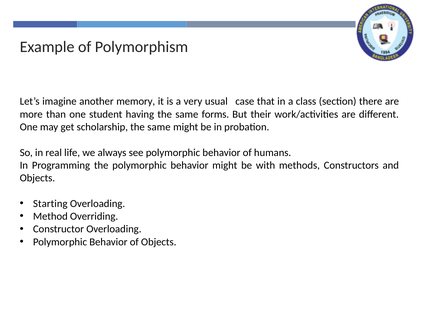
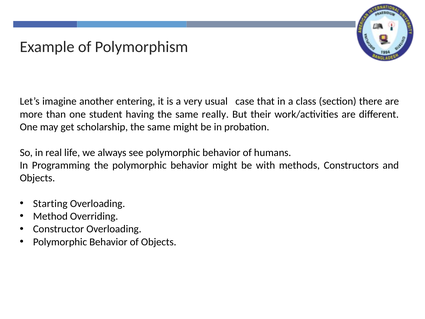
memory: memory -> entering
forms: forms -> really
